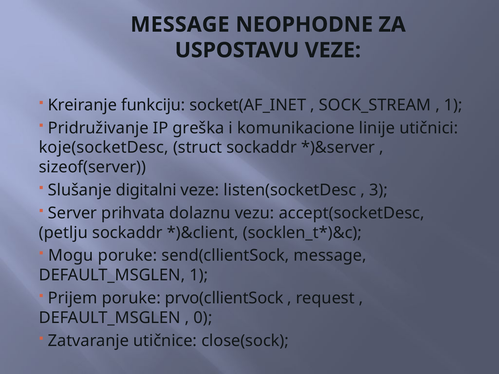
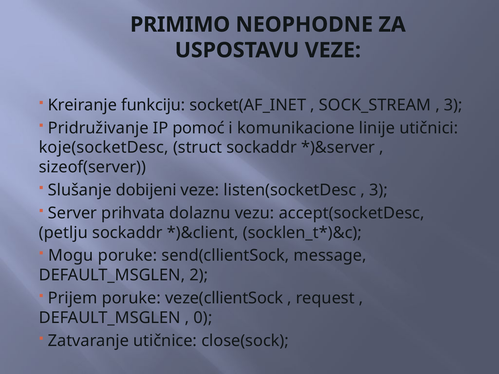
MESSAGE at (180, 25): MESSAGE -> PRIMIMO
1 at (453, 105): 1 -> 3
greška: greška -> pomoć
digitalni: digitalni -> dobijeni
DEFAULT_MSGLEN 1: 1 -> 2
prvo(cllientSock: prvo(cllientSock -> veze(cllientSock
